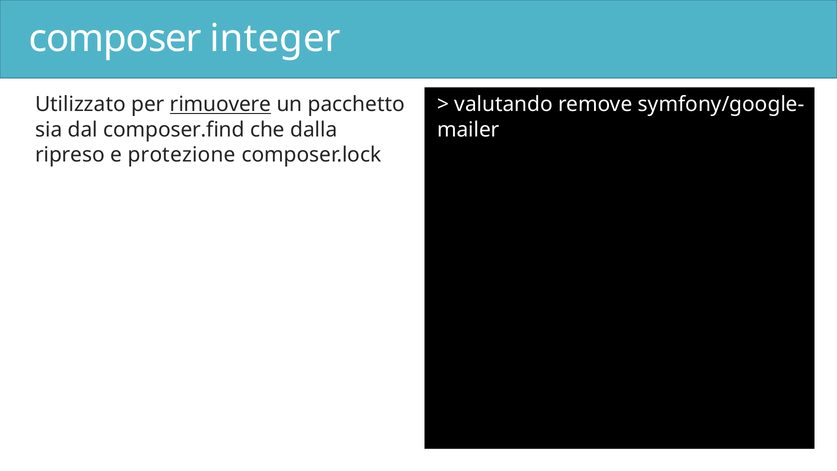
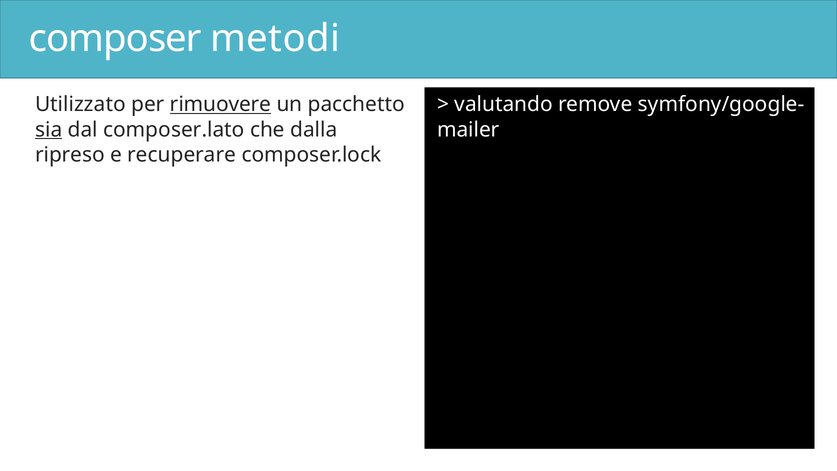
integer: integer -> metodi
sia underline: none -> present
composer.find: composer.find -> composer.lato
protezione: protezione -> recuperare
